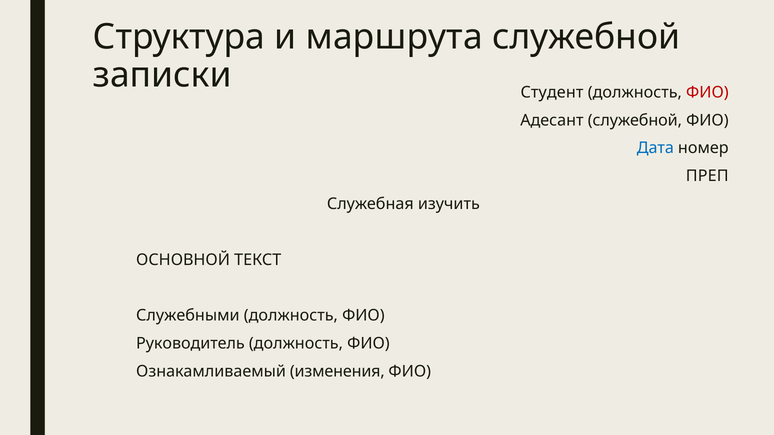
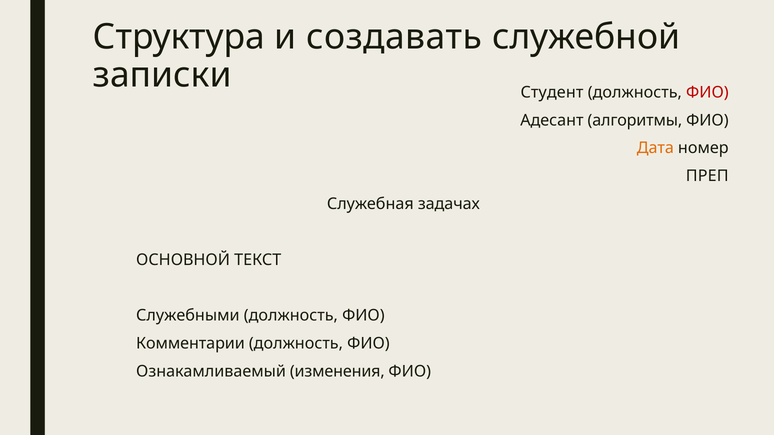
маршрута: маршрута -> создавать
Адесант служебной: служебной -> алгоритмы
Дата colour: blue -> orange
изучить: изучить -> задачах
Руководитель: Руководитель -> Комментарии
